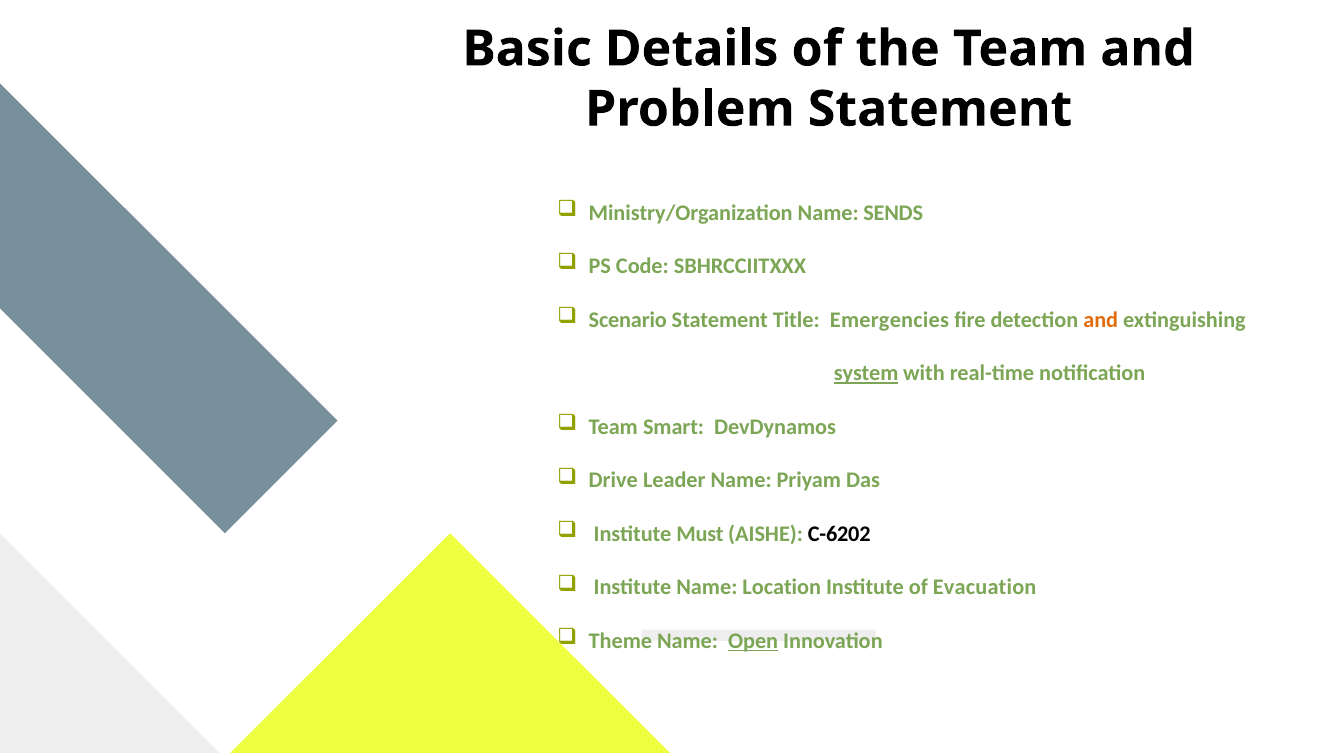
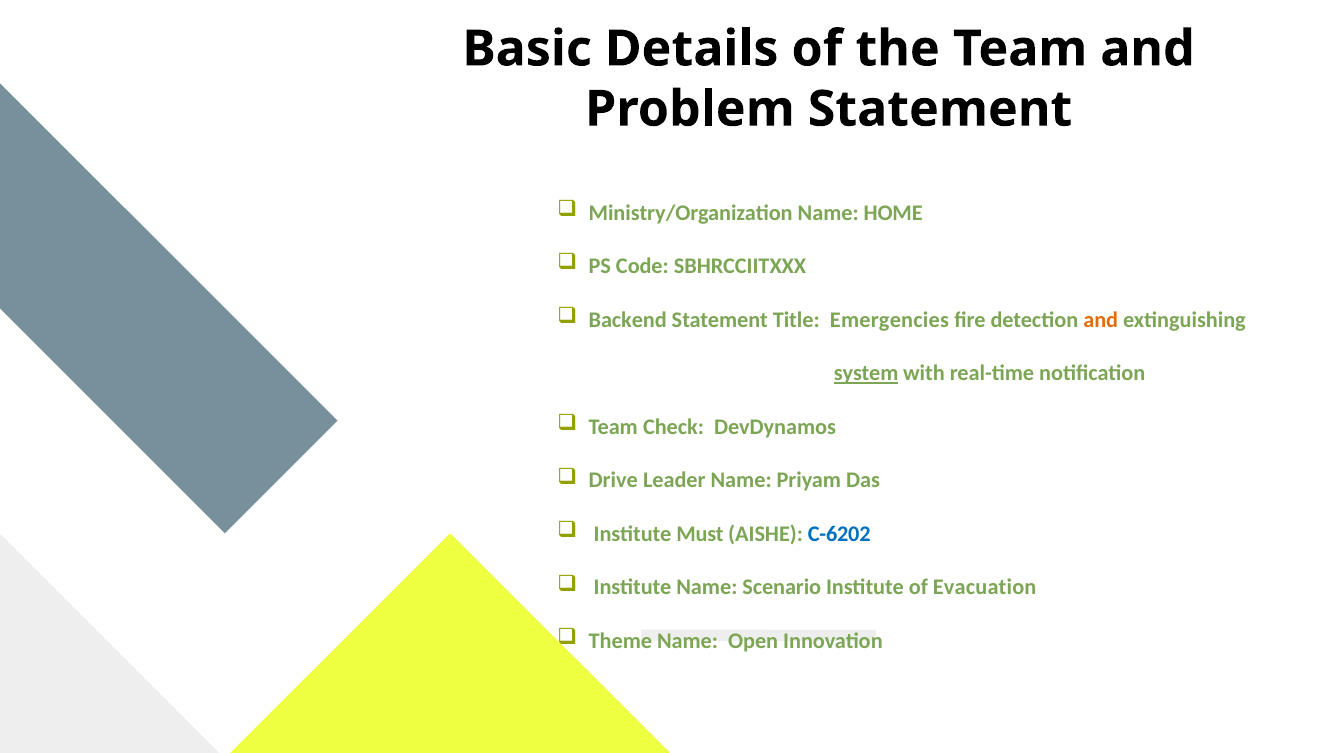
SENDS: SENDS -> HOME
Scenario: Scenario -> Backend
Smart: Smart -> Check
C-6202 colour: black -> blue
Location: Location -> Scenario
Open underline: present -> none
